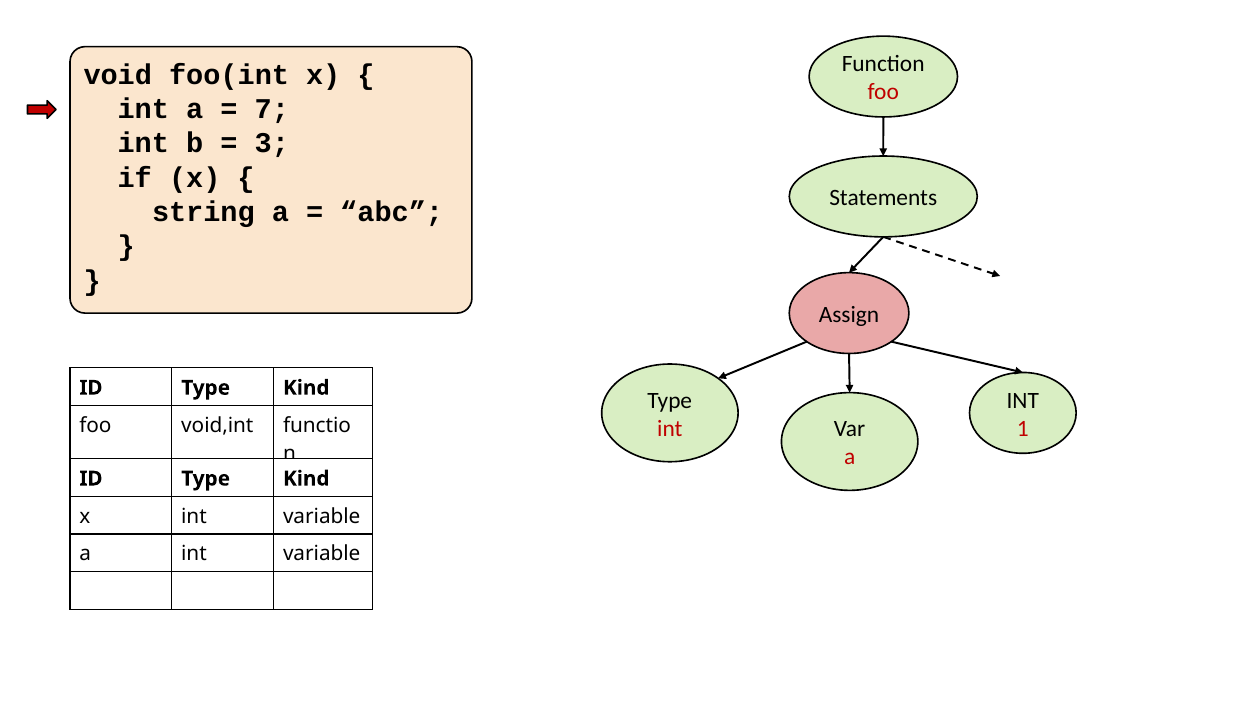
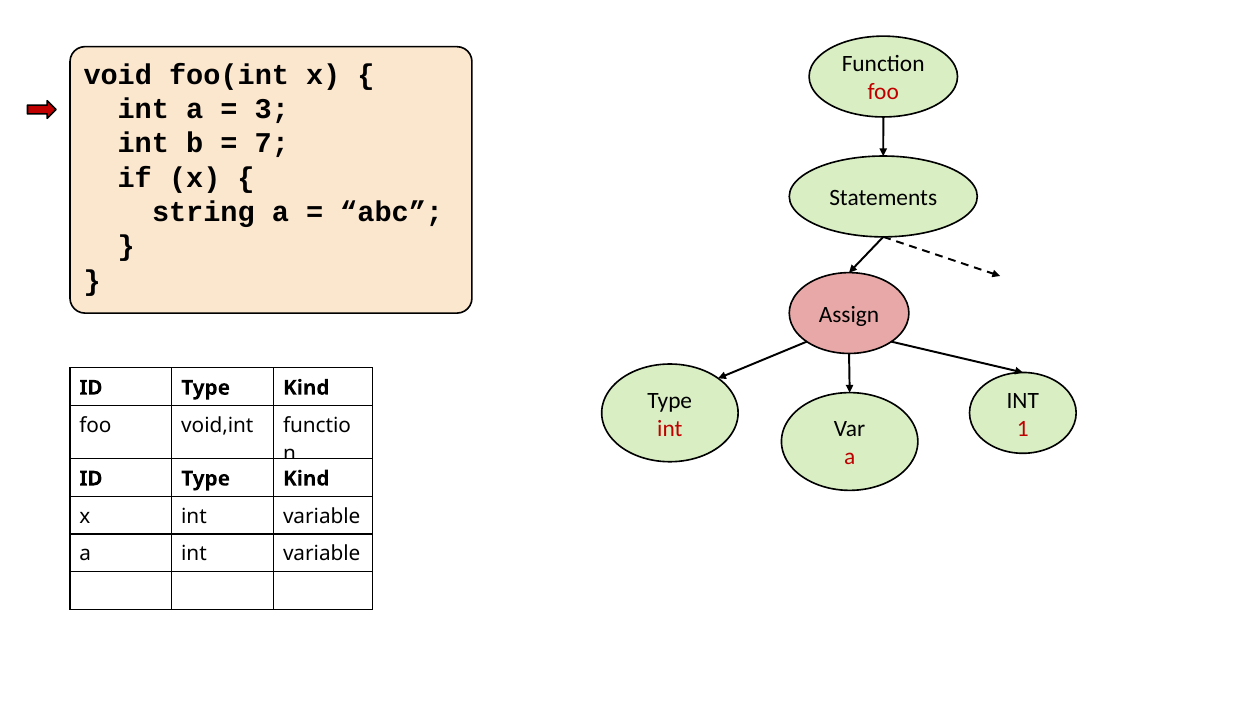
7: 7 -> 3
3: 3 -> 7
